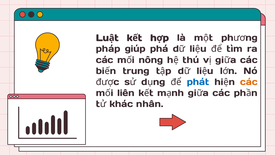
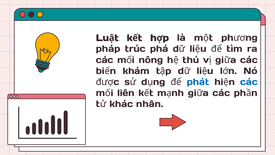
giúp: giúp -> trúc
trung: trung -> khám
các at (249, 82) colour: orange -> blue
